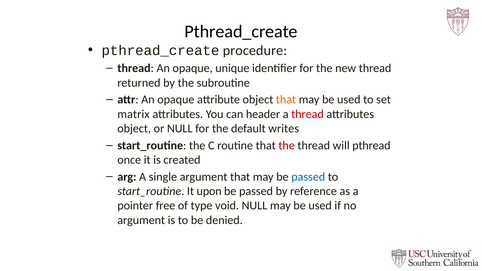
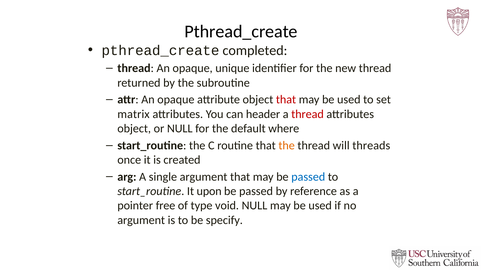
procedure: procedure -> completed
that at (286, 100) colour: orange -> red
writes: writes -> where
the at (287, 145) colour: red -> orange
pthread: pthread -> threads
denied: denied -> specify
